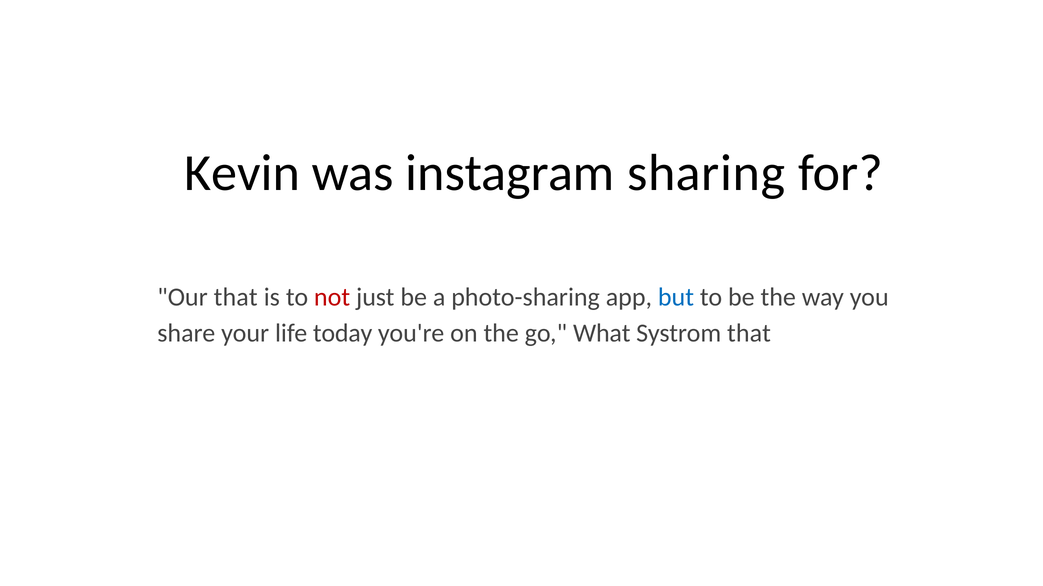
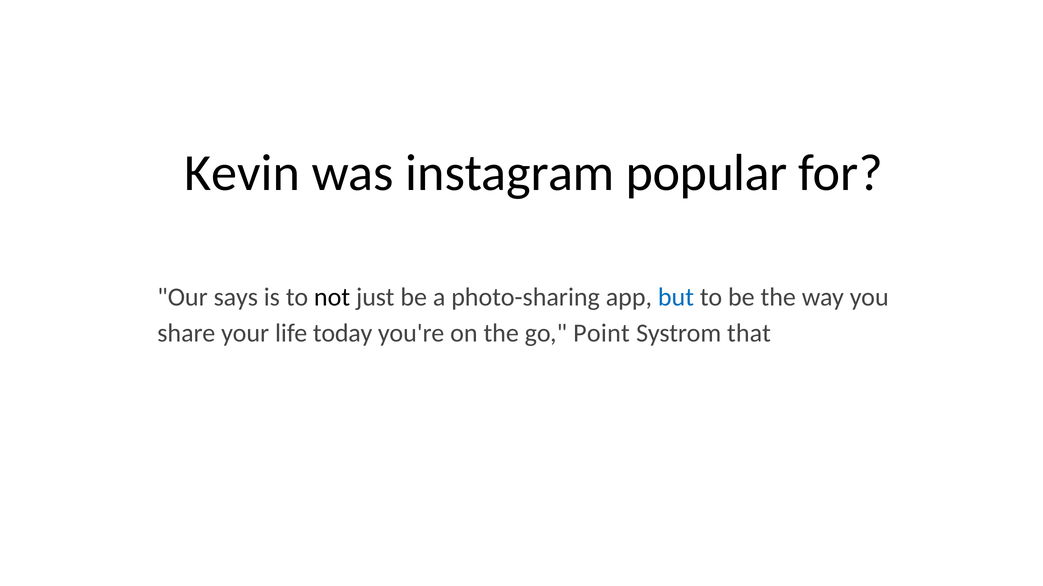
sharing: sharing -> popular
Our that: that -> says
not colour: red -> black
What: What -> Point
